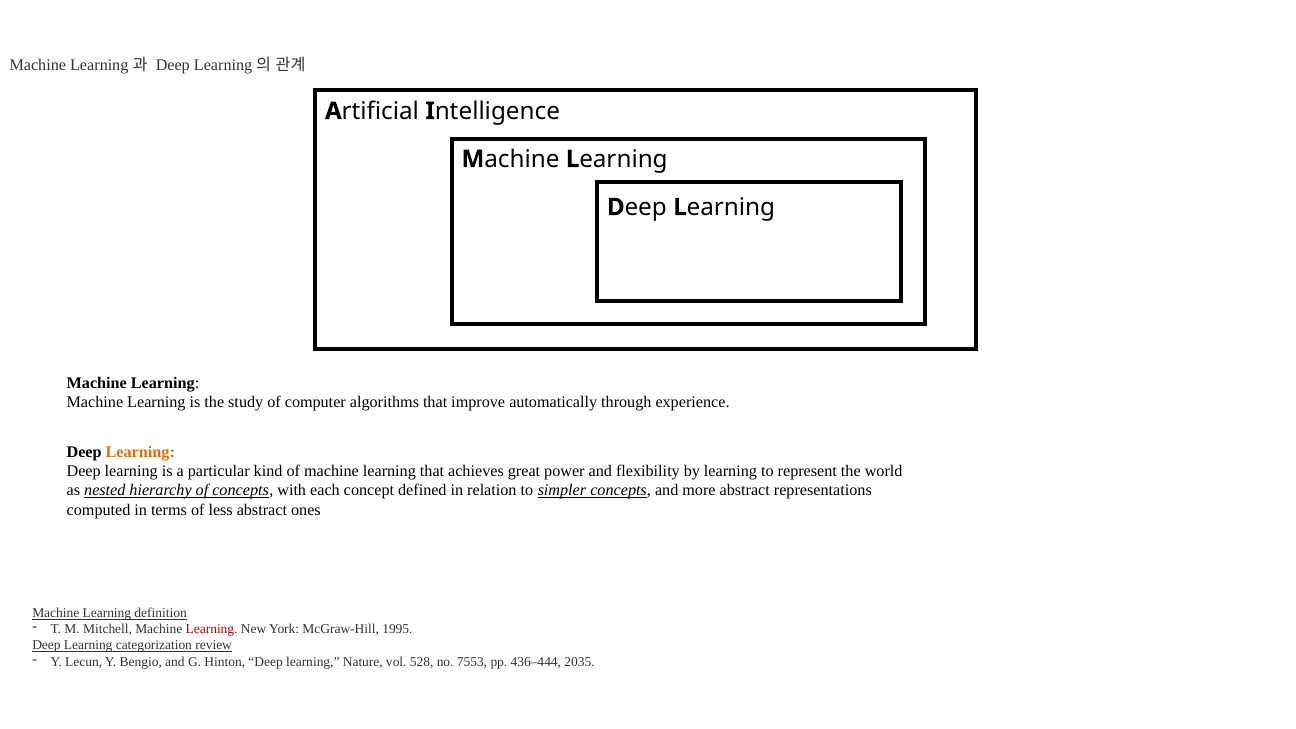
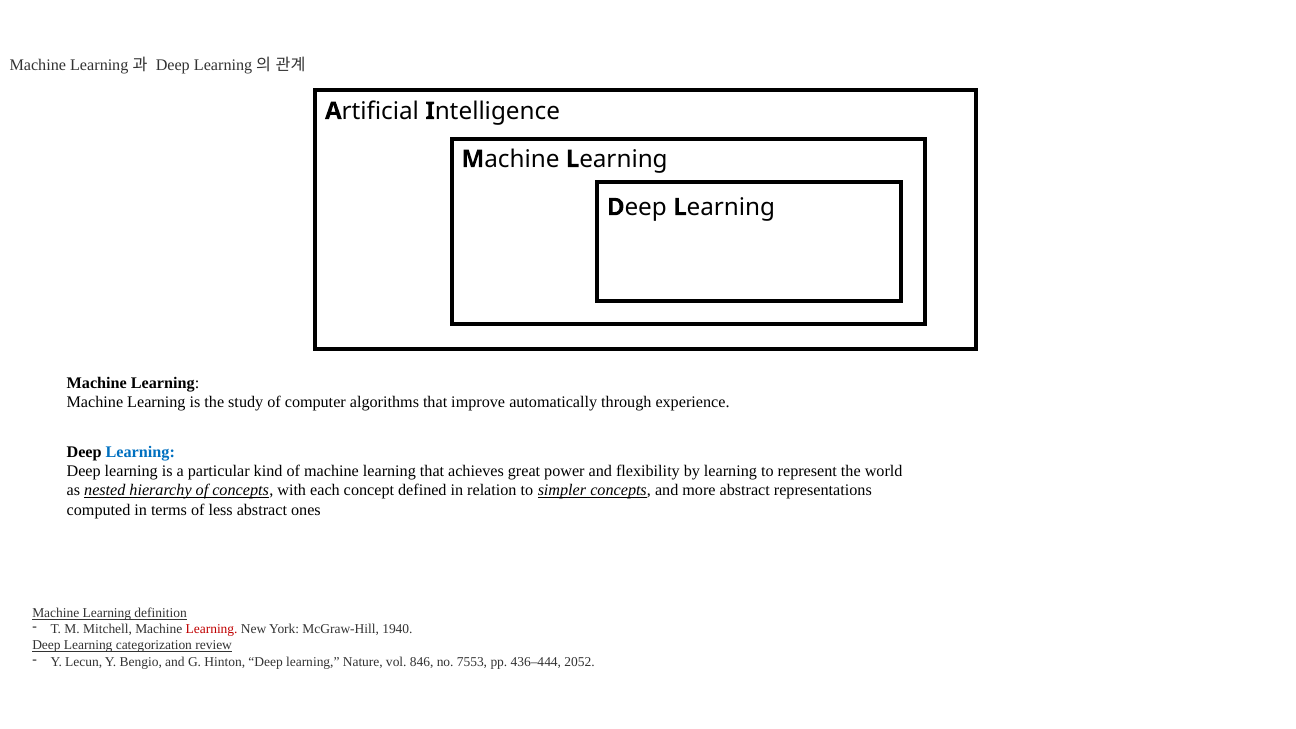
Learning at (140, 452) colour: orange -> blue
1995: 1995 -> 1940
528: 528 -> 846
2035: 2035 -> 2052
